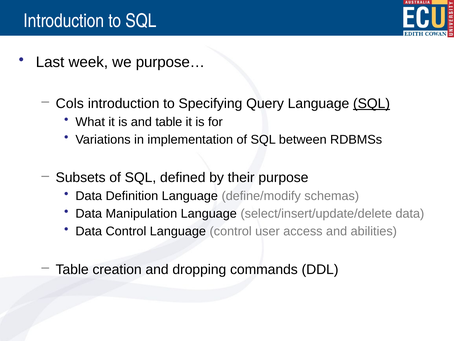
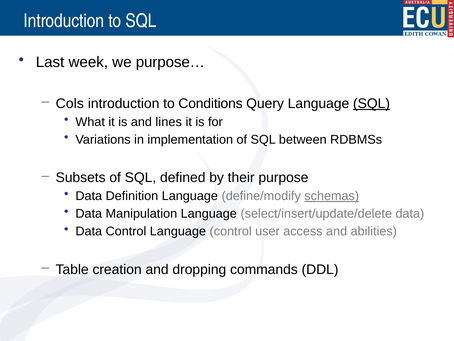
Specifying: Specifying -> Conditions
and table: table -> lines
schemas underline: none -> present
